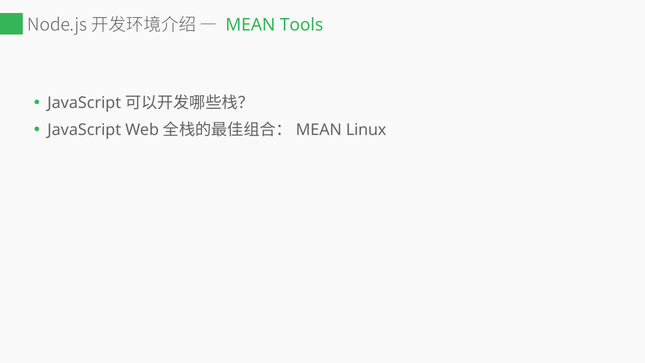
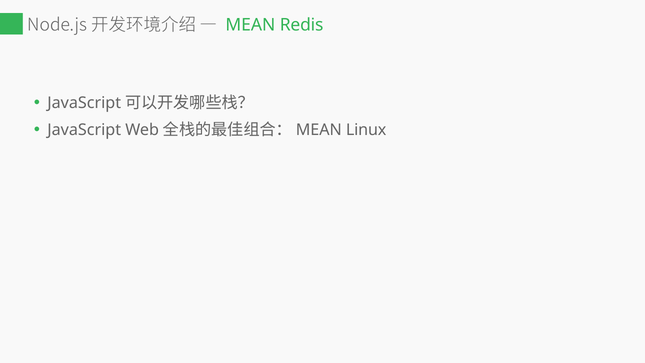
Tools: Tools -> Redis
